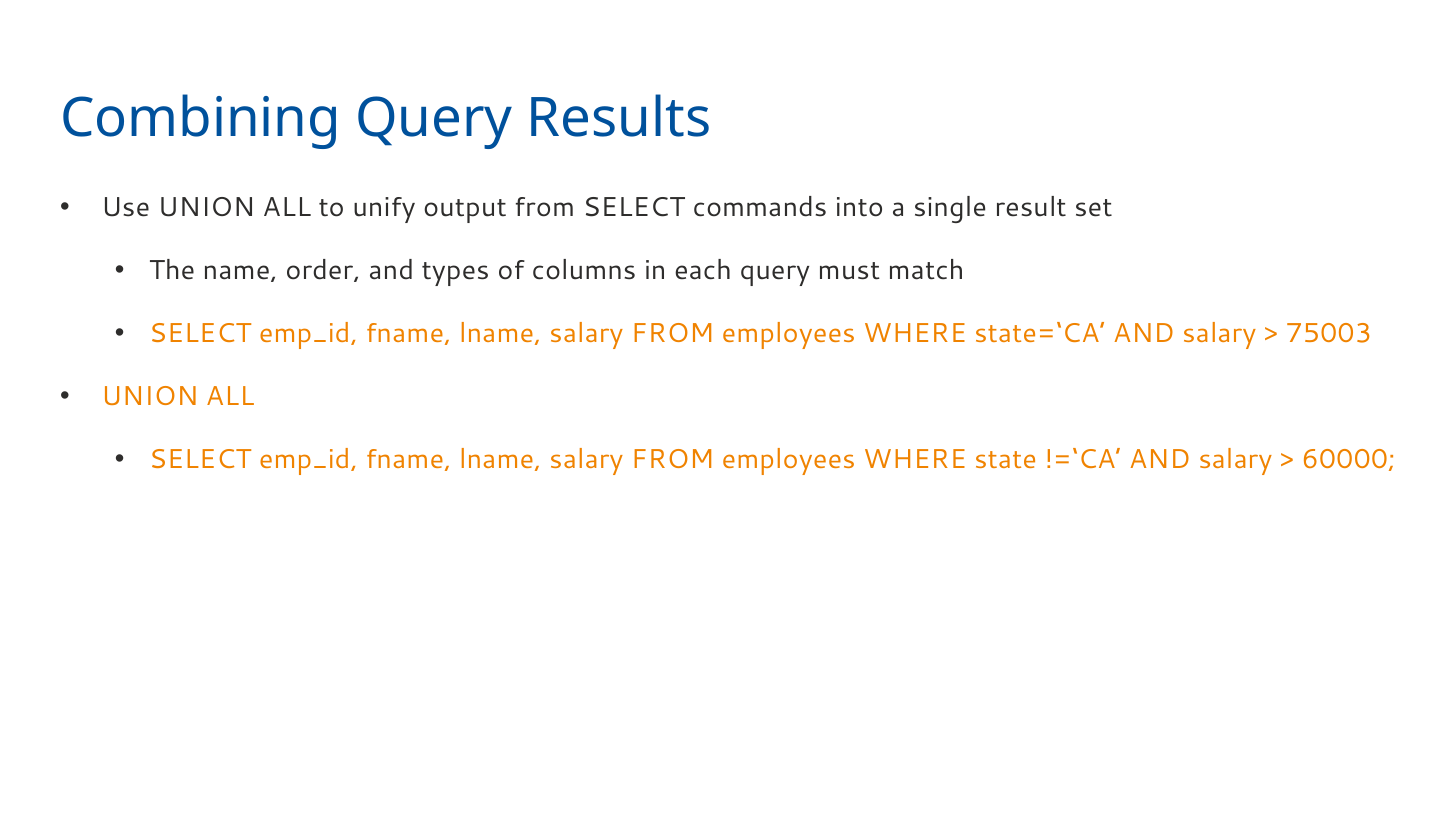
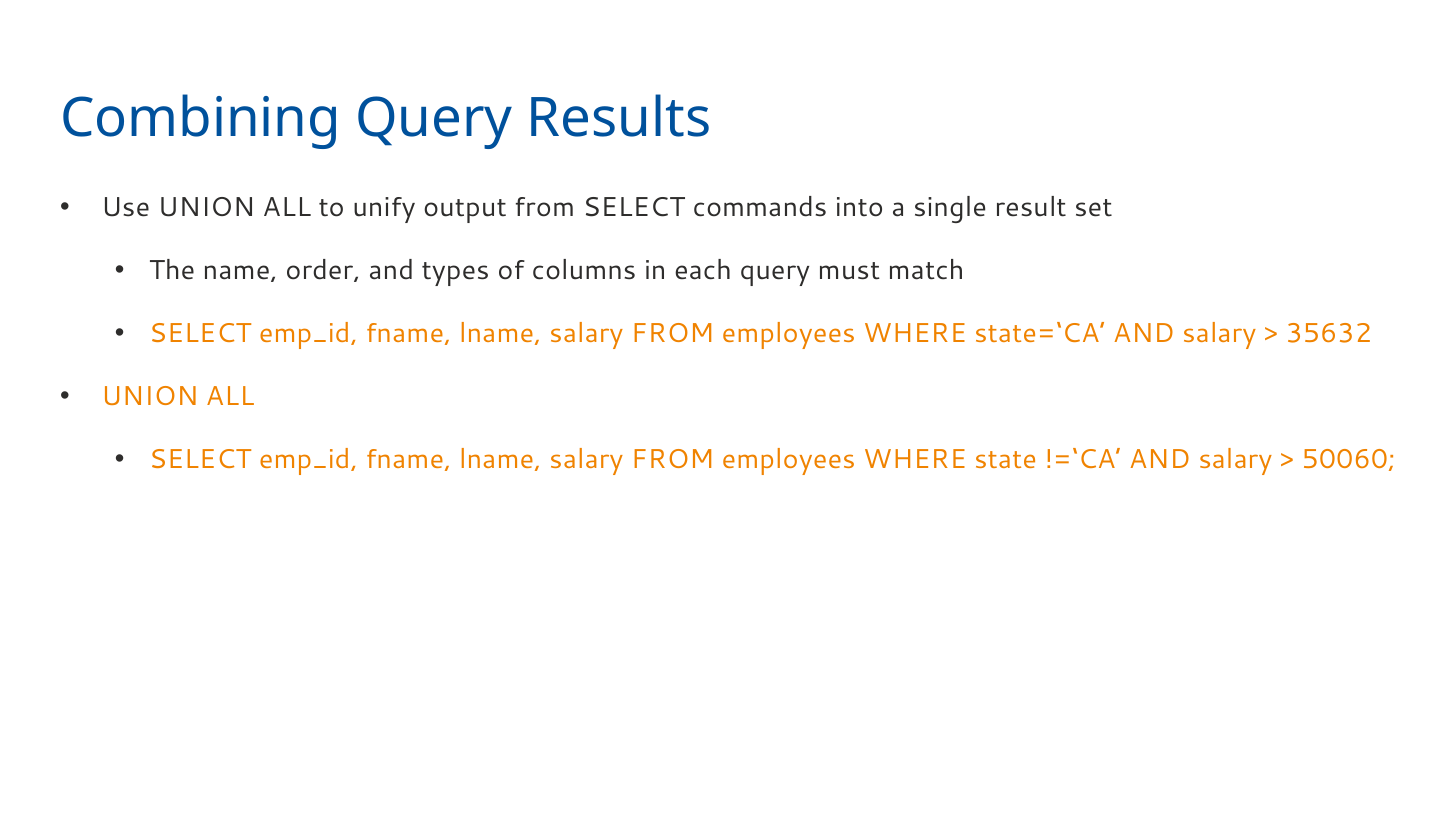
75003: 75003 -> 35632
60000: 60000 -> 50060
